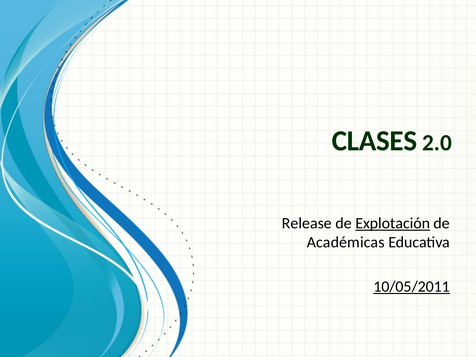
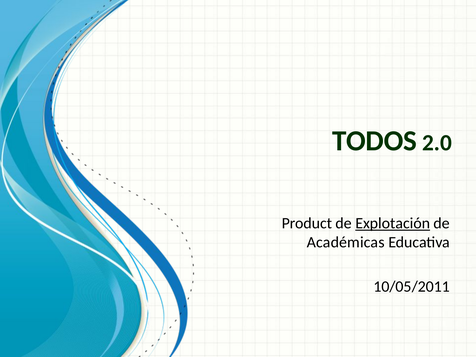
CLASES: CLASES -> TODOS
Release: Release -> Product
10/05/2011 underline: present -> none
